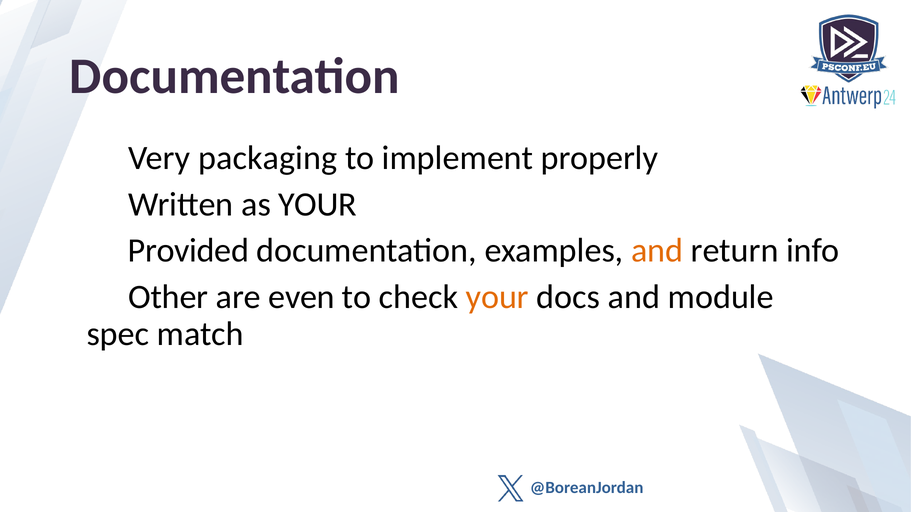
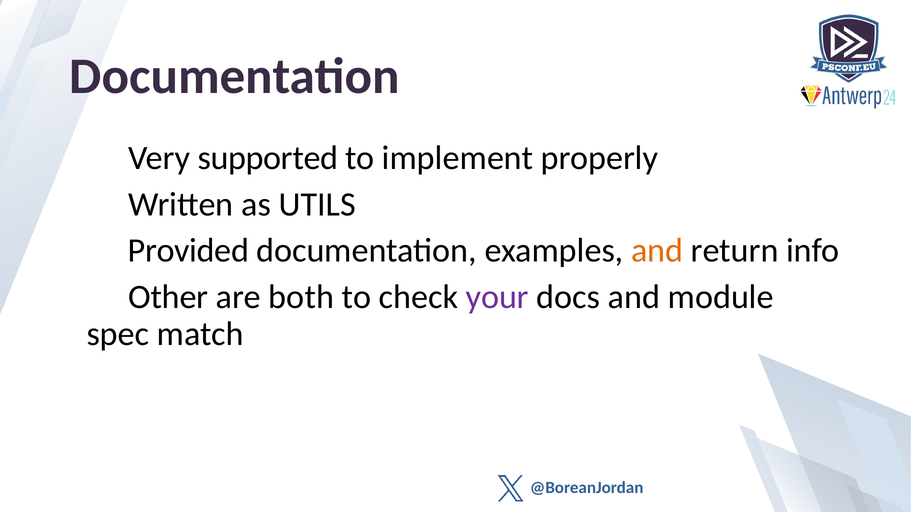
packaging: packaging -> supported
as YOUR: YOUR -> UTILS
even: even -> both
your at (497, 297) colour: orange -> purple
